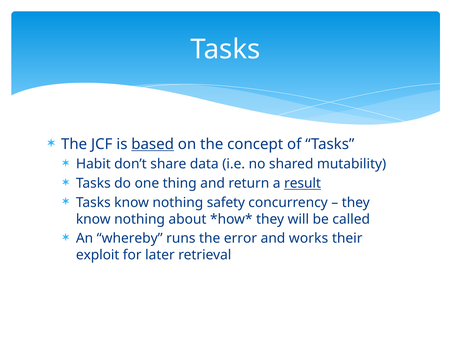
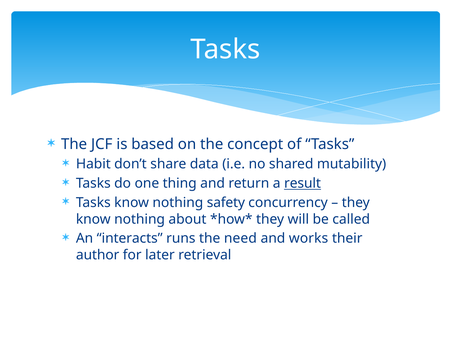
based underline: present -> none
whereby: whereby -> interacts
error: error -> need
exploit: exploit -> author
